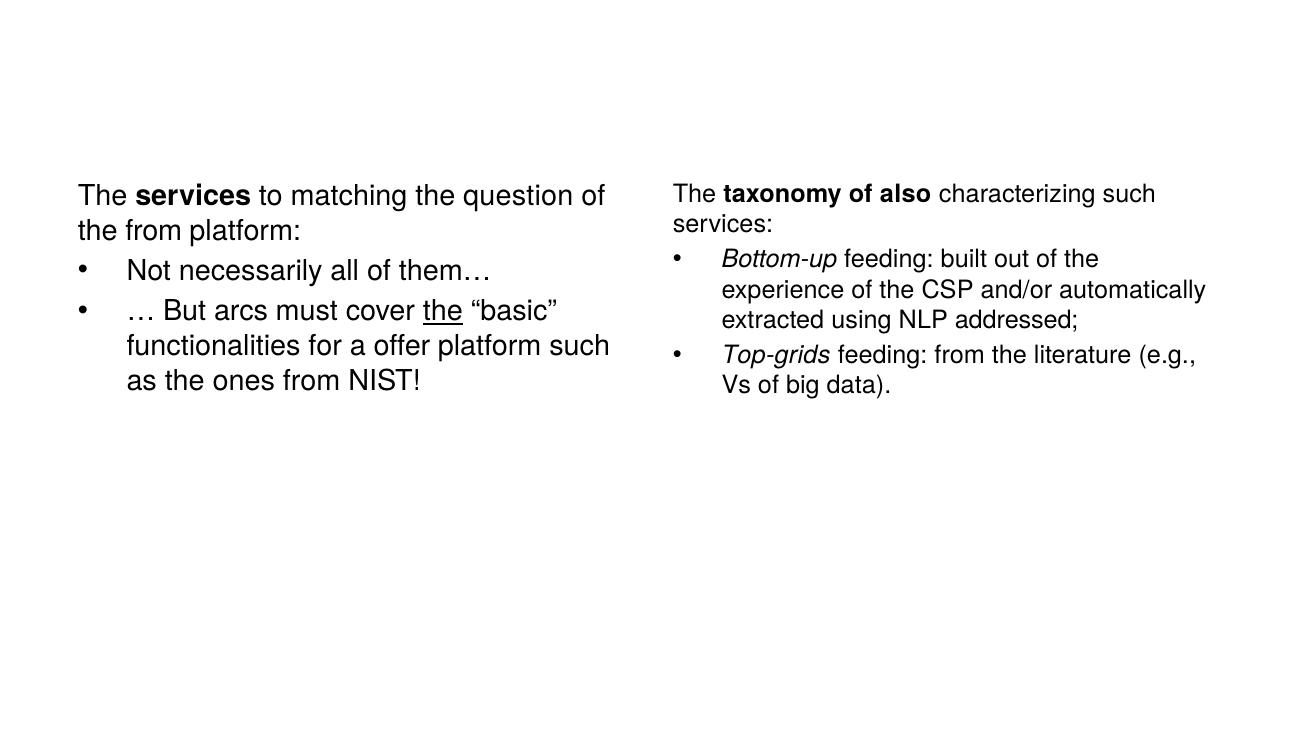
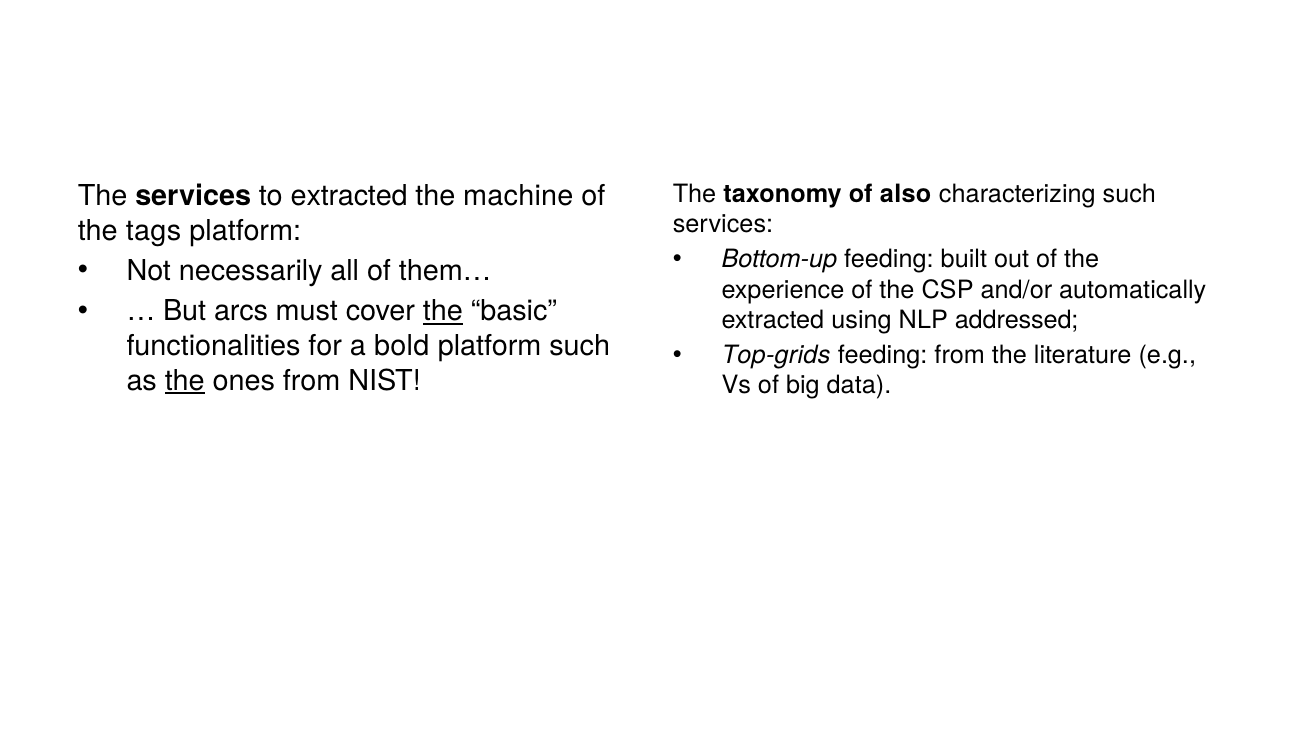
to matching: matching -> extracted
question: question -> machine
the from: from -> tags
offer: offer -> bold
the at (185, 381) underline: none -> present
